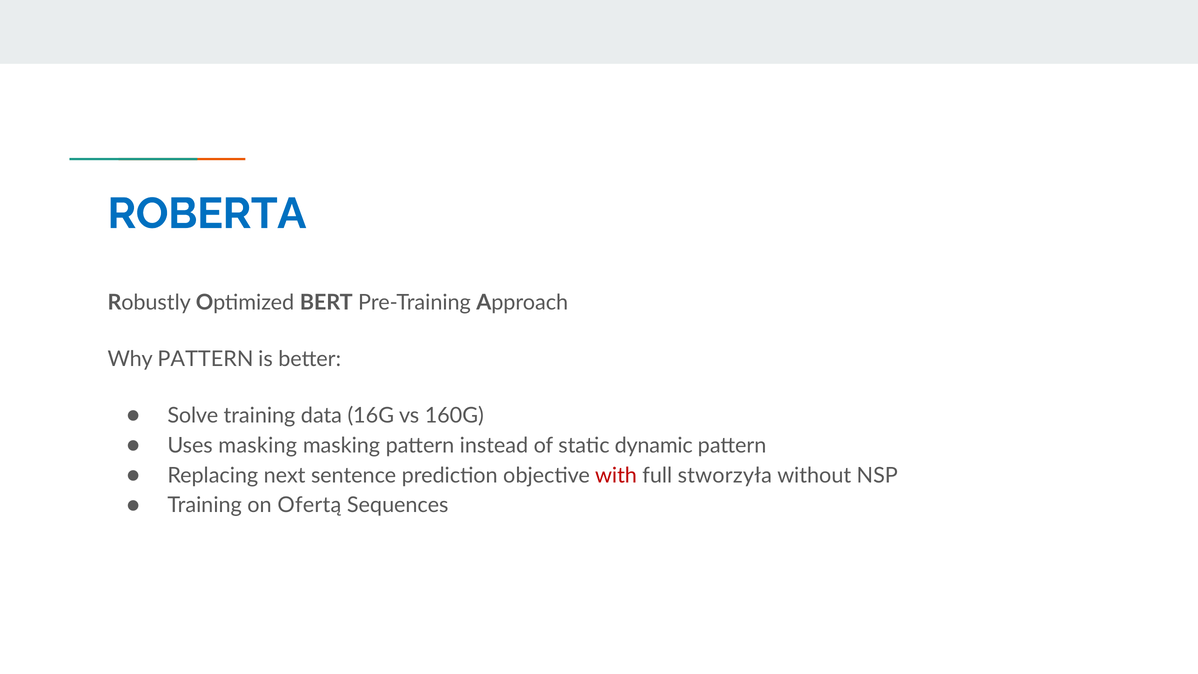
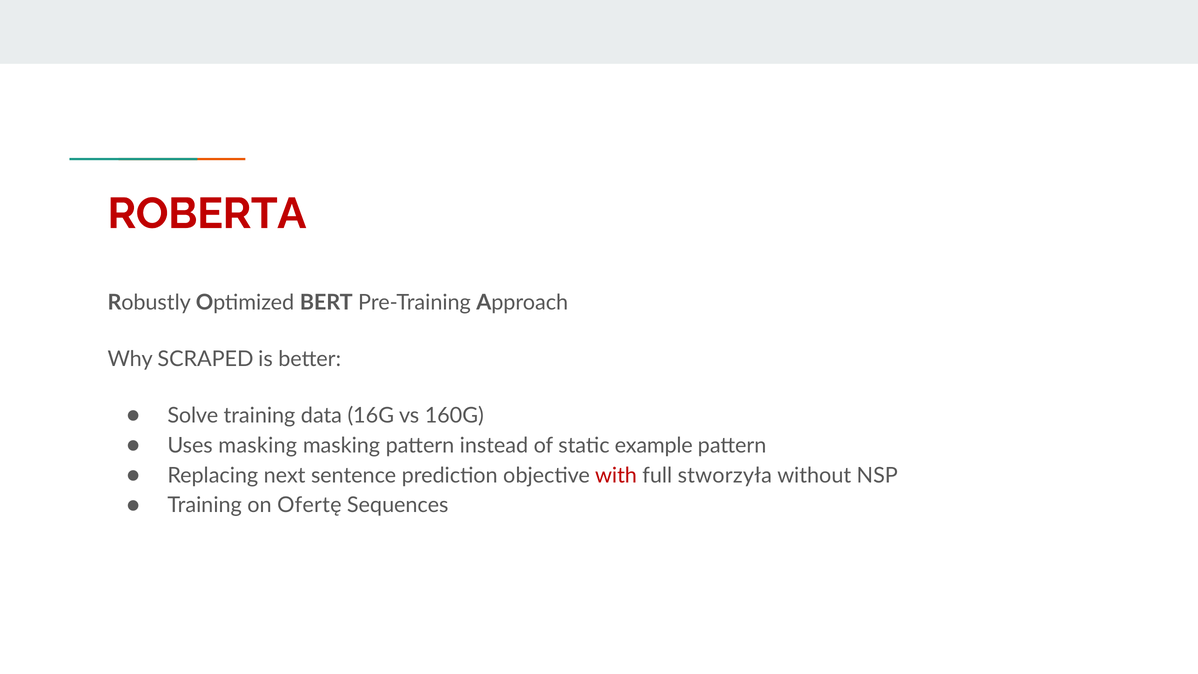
ROBERTA colour: blue -> red
Why PATTERN: PATTERN -> SCRAPED
dynamic: dynamic -> example
Ofertą: Ofertą -> Ofertę
